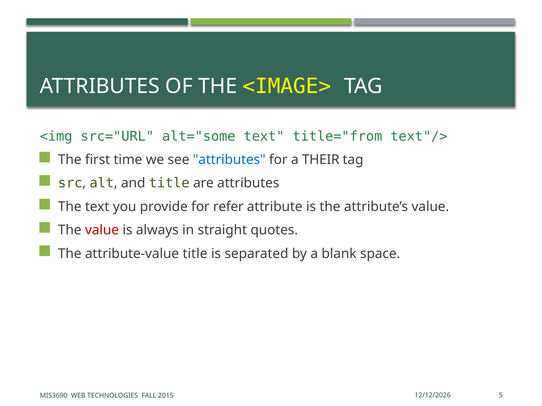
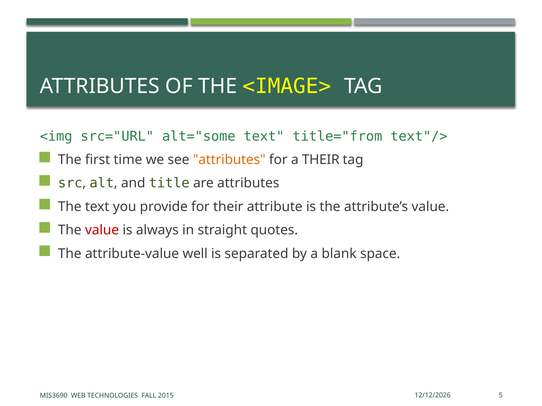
attributes at (229, 160) colour: blue -> orange
for refer: refer -> their
attribute-value title: title -> well
